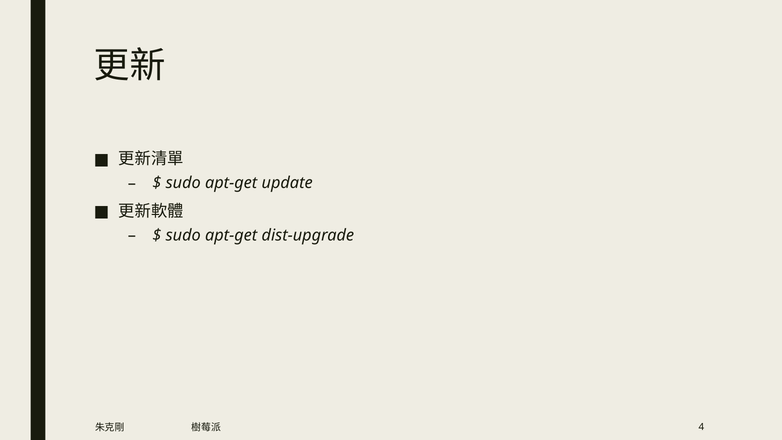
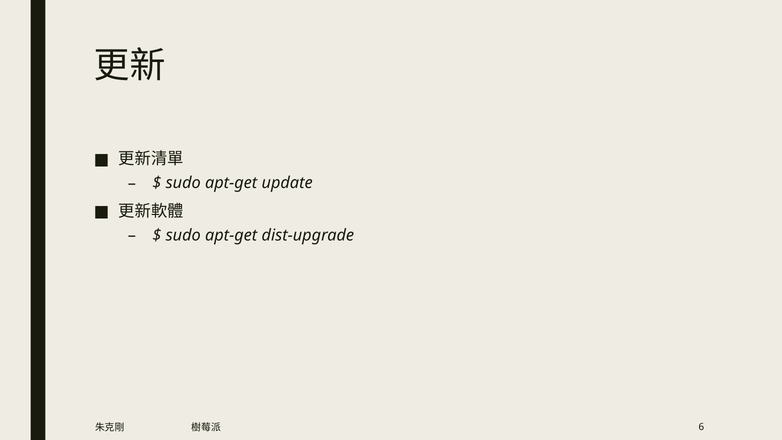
4: 4 -> 6
